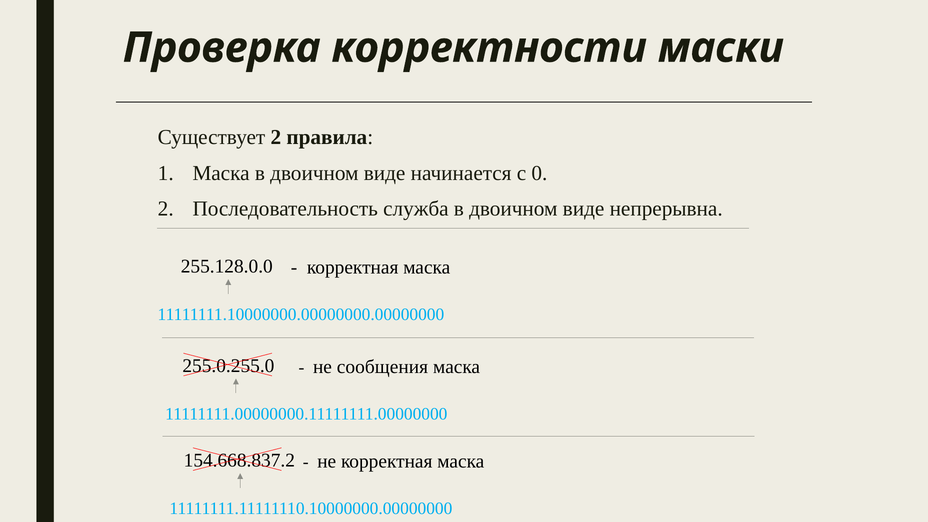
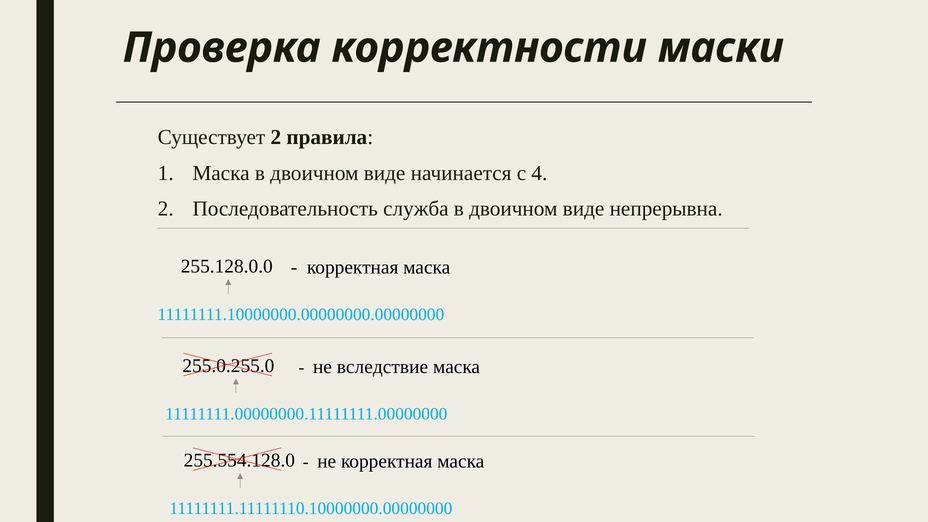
0: 0 -> 4
сообщения: сообщения -> вследствие
154.668.837.2: 154.668.837.2 -> 255.554.128.0
